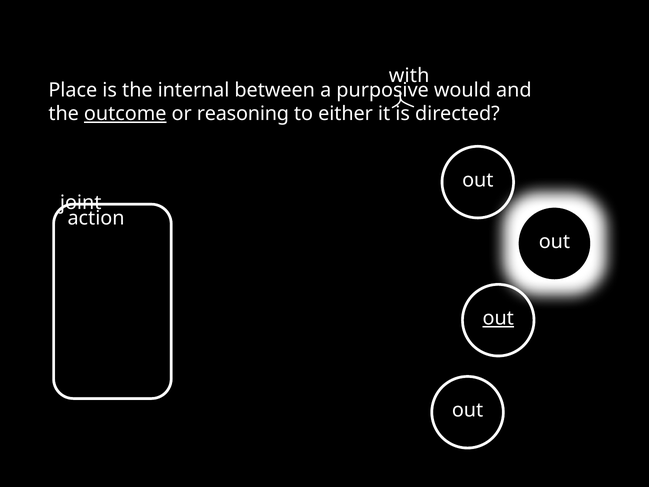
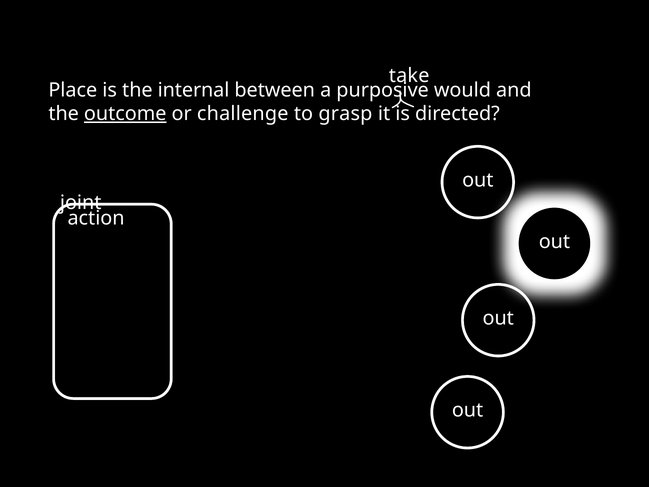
with: with -> take
reasoning: reasoning -> challenge
either: either -> grasp
out at (498, 318) underline: present -> none
